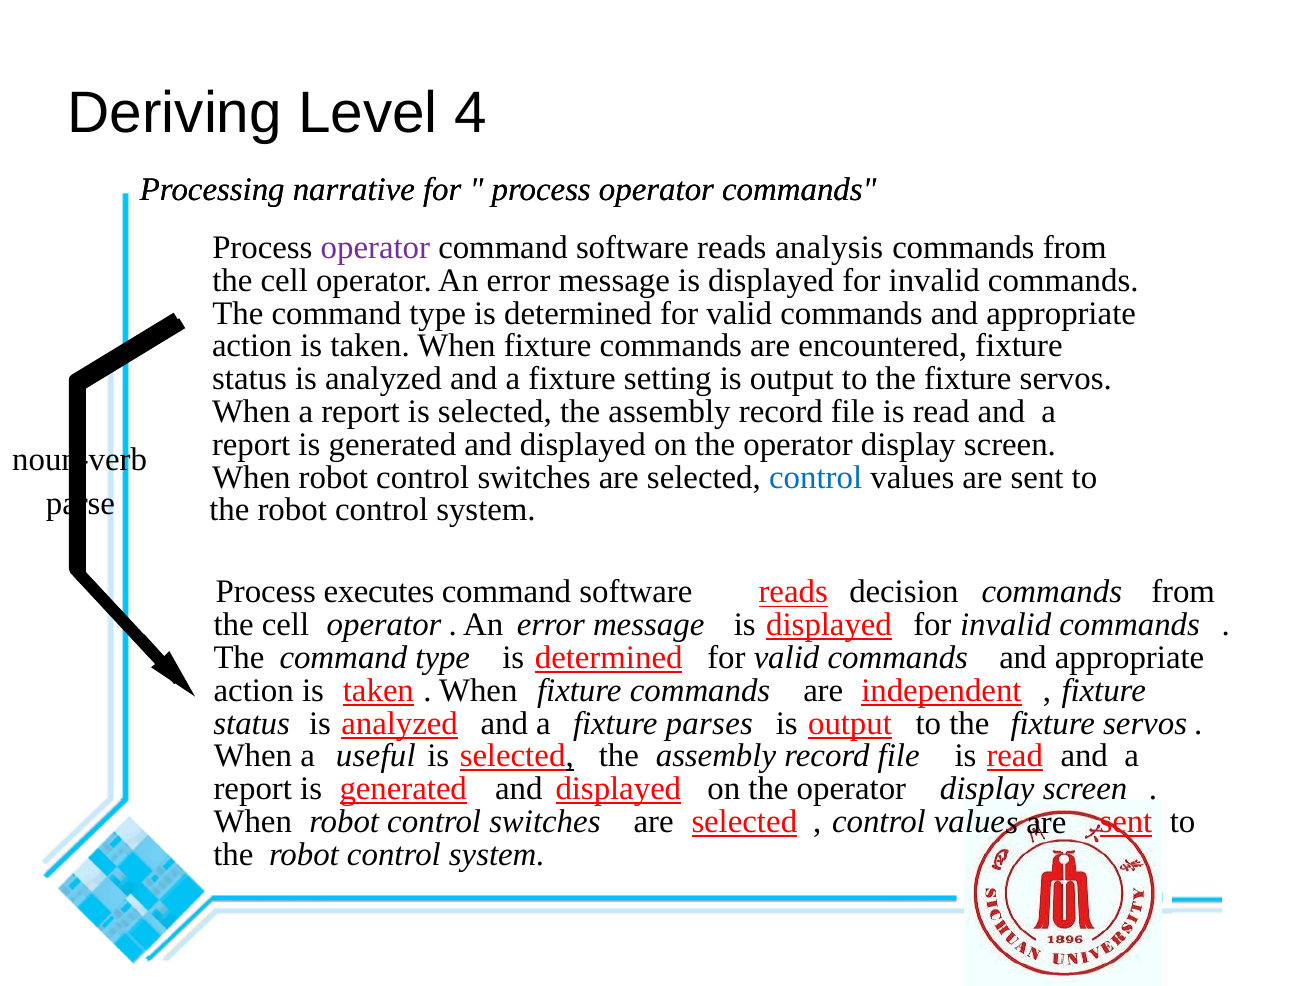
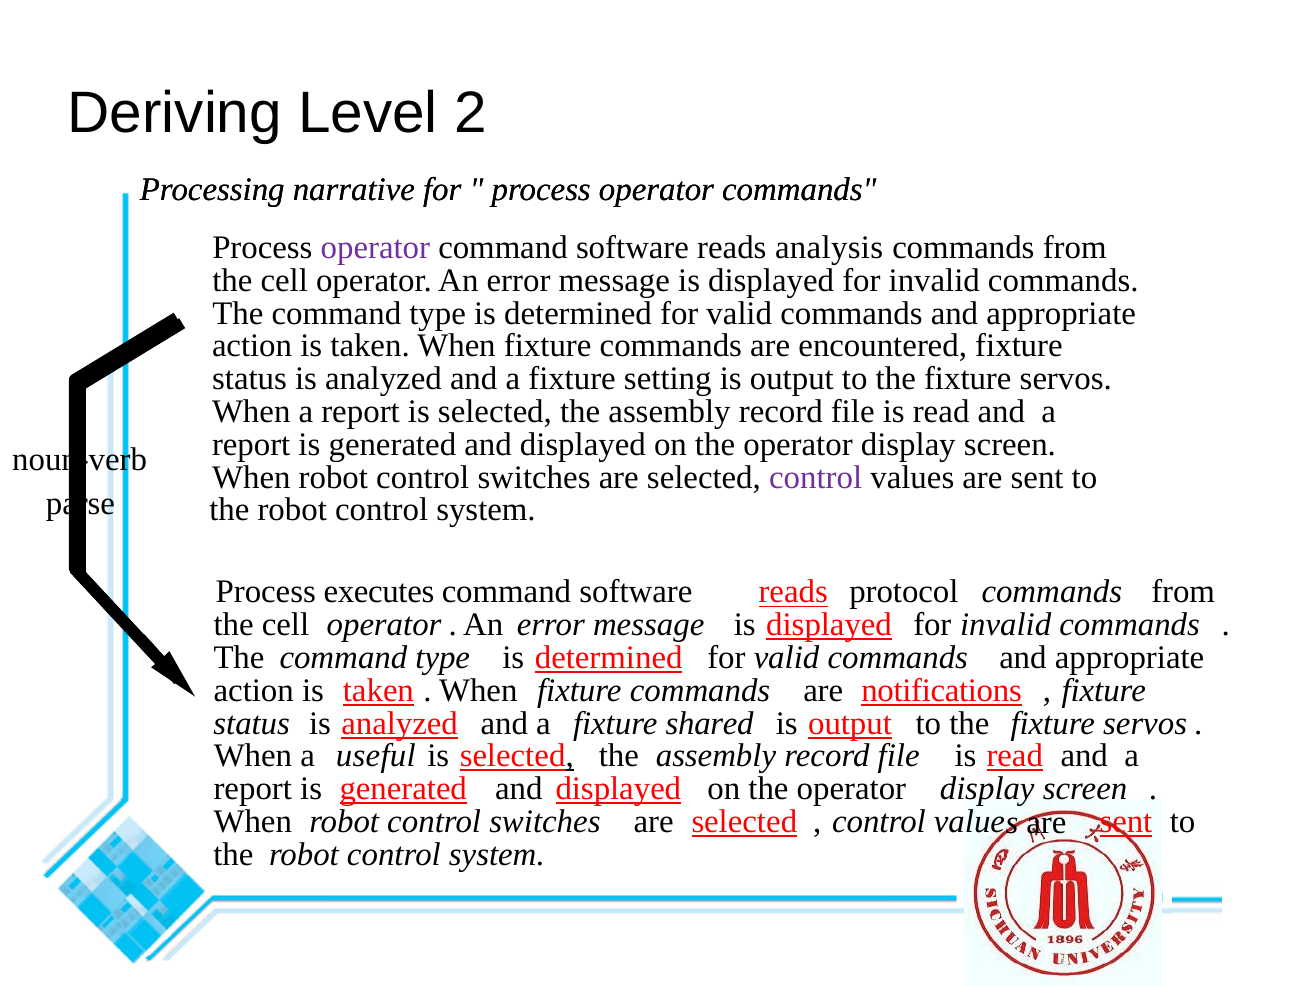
4: 4 -> 2
control at (816, 477) colour: blue -> purple
decision: decision -> protocol
independent: independent -> notifications
parses: parses -> shared
